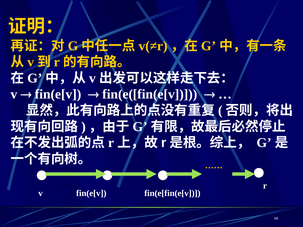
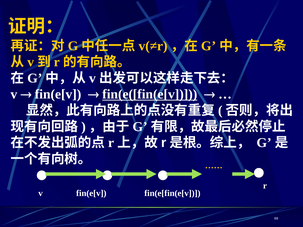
fin(e([fin(e[v underline: none -> present
